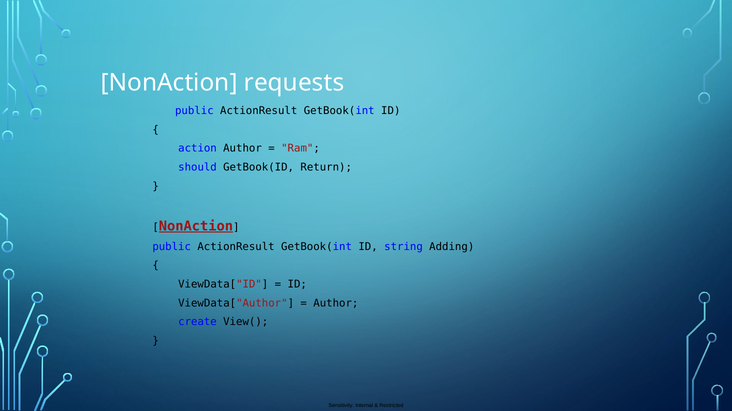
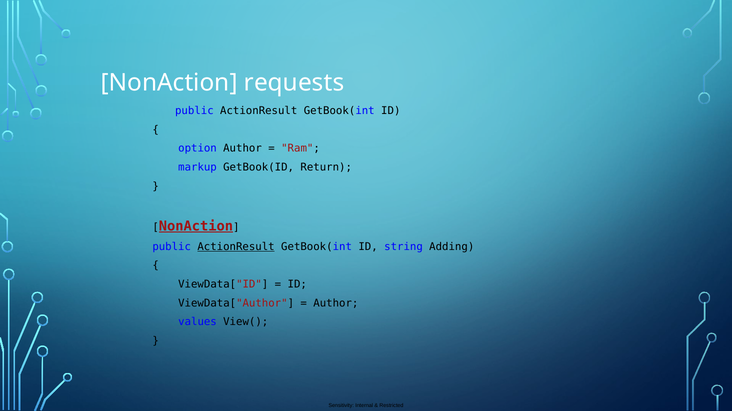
action: action -> option
should: should -> markup
ActionResult at (236, 247) underline: none -> present
create: create -> values
